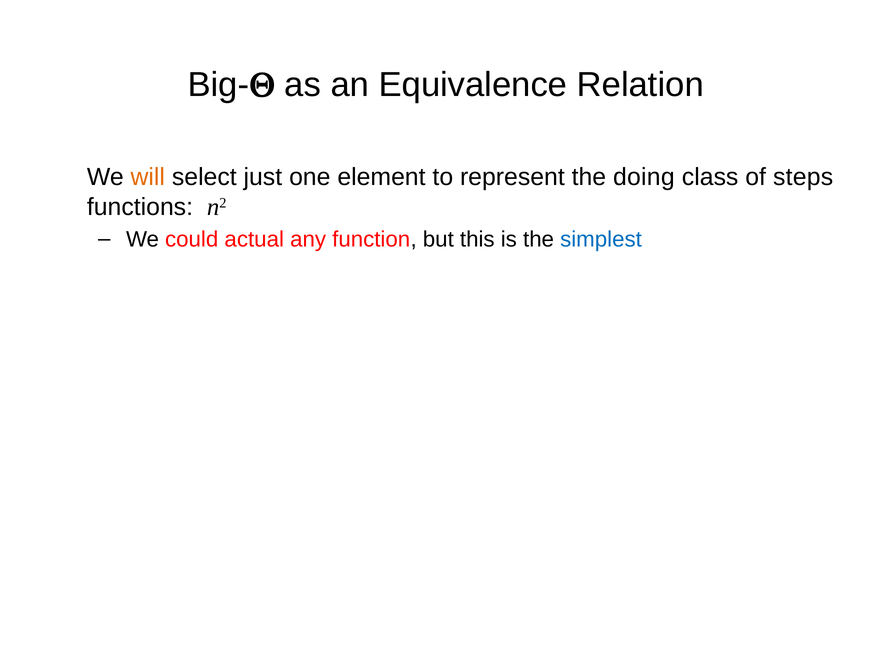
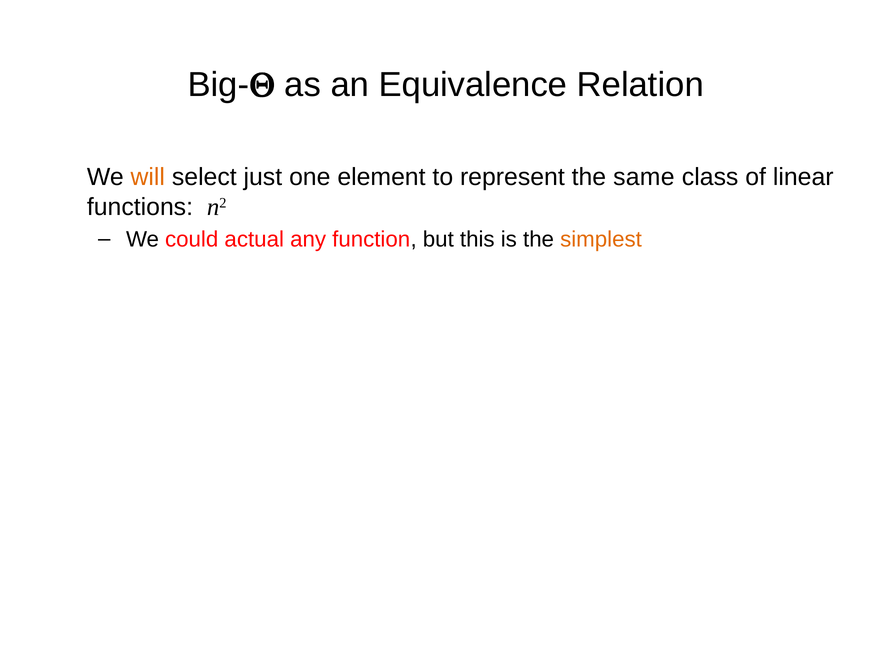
doing: doing -> same
steps: steps -> linear
simplest colour: blue -> orange
